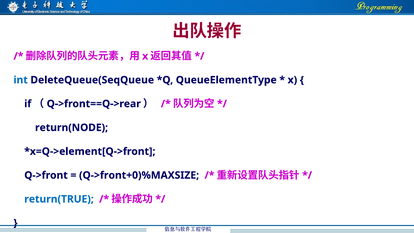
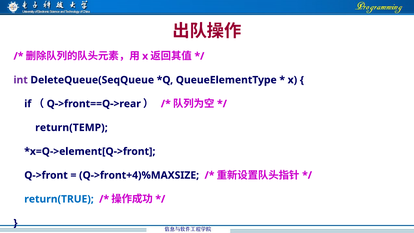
int colour: blue -> purple
return(NODE: return(NODE -> return(TEMP
Q->front+0)%MAXSIZE: Q->front+0)%MAXSIZE -> Q->front+4)%MAXSIZE
